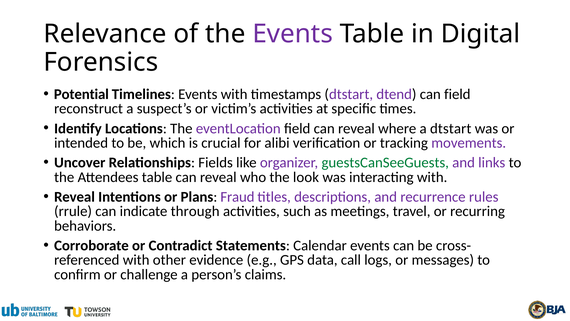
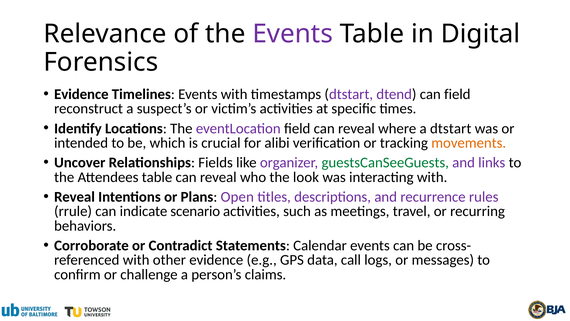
Potential at (81, 94): Potential -> Evidence
movements colour: purple -> orange
Fraud: Fraud -> Open
through: through -> scenario
